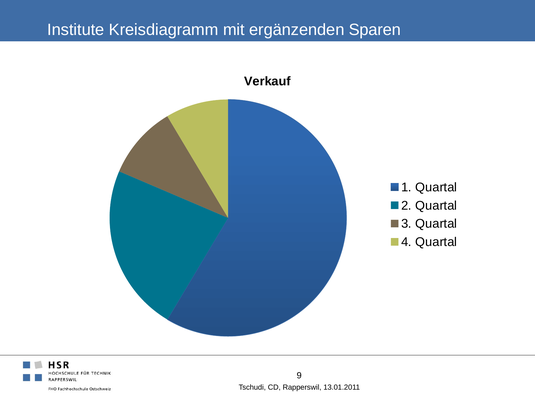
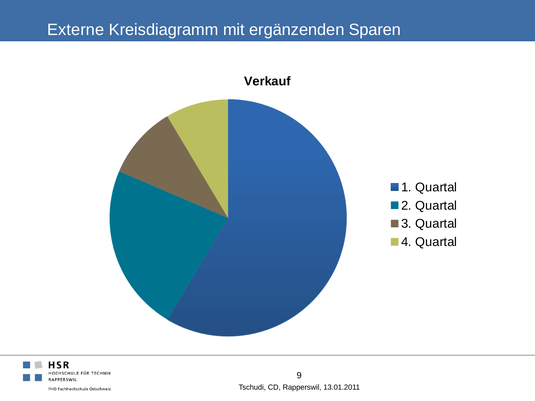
Institute: Institute -> Externe
